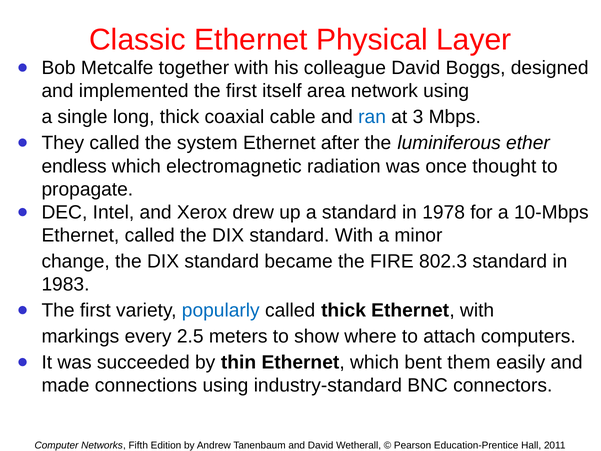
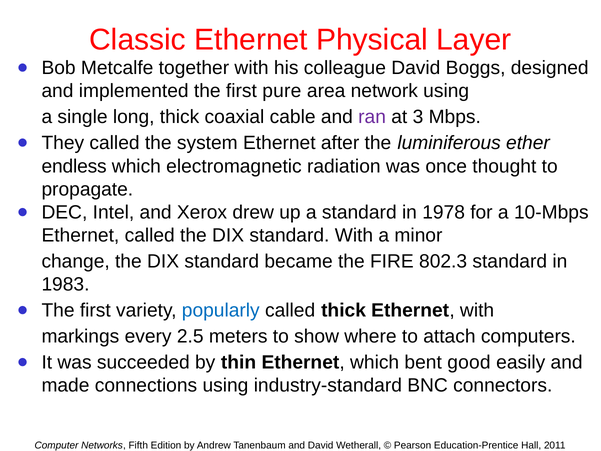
itself: itself -> pure
ran colour: blue -> purple
them: them -> good
